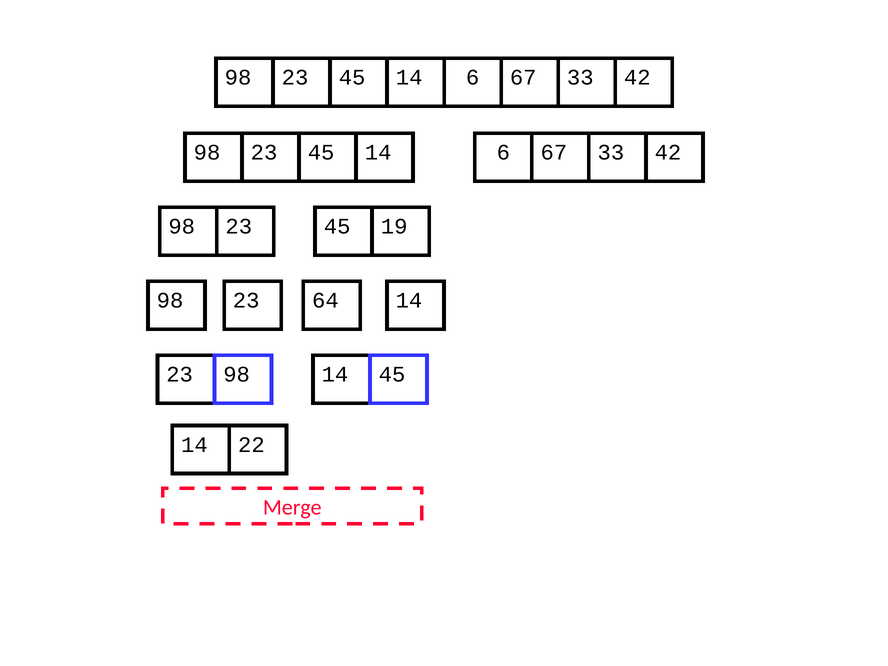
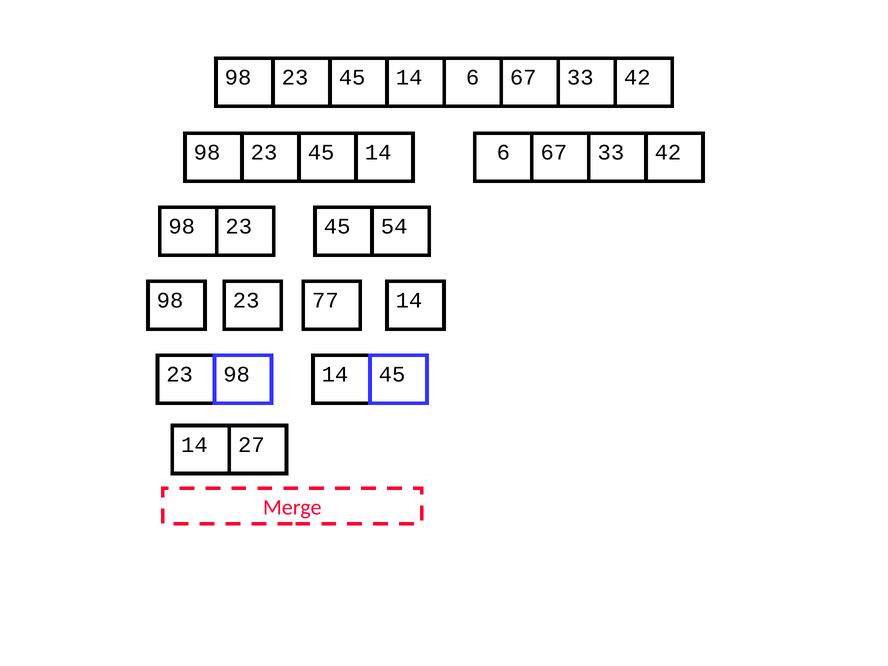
19: 19 -> 54
64: 64 -> 77
22: 22 -> 27
